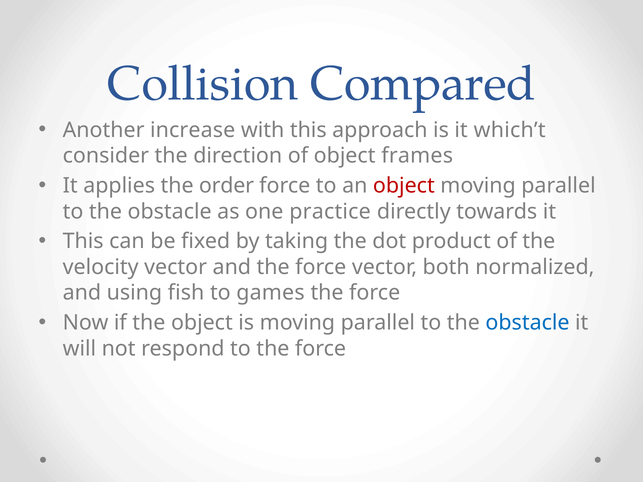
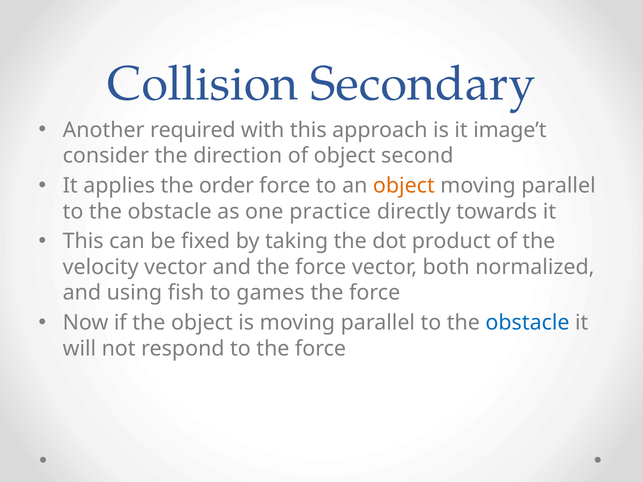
Compared: Compared -> Secondary
increase: increase -> required
which’t: which’t -> image’t
frames: frames -> second
object at (404, 186) colour: red -> orange
